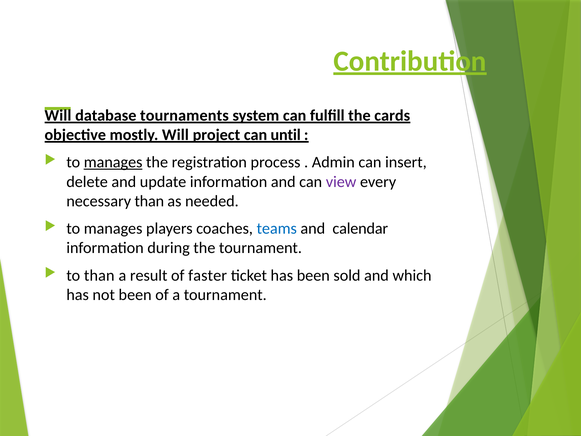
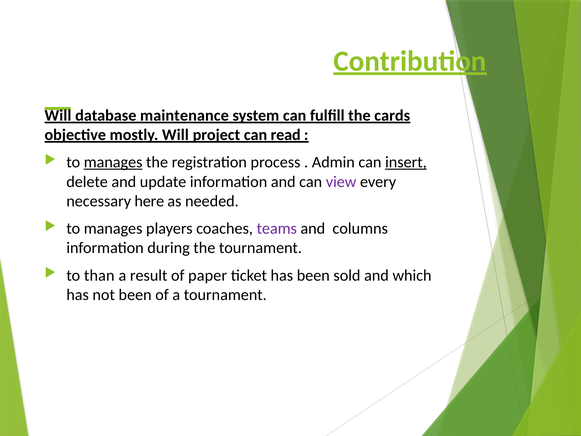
tournaments: tournaments -> maintenance
until: until -> read
insert underline: none -> present
necessary than: than -> here
teams colour: blue -> purple
calendar: calendar -> columns
faster: faster -> paper
